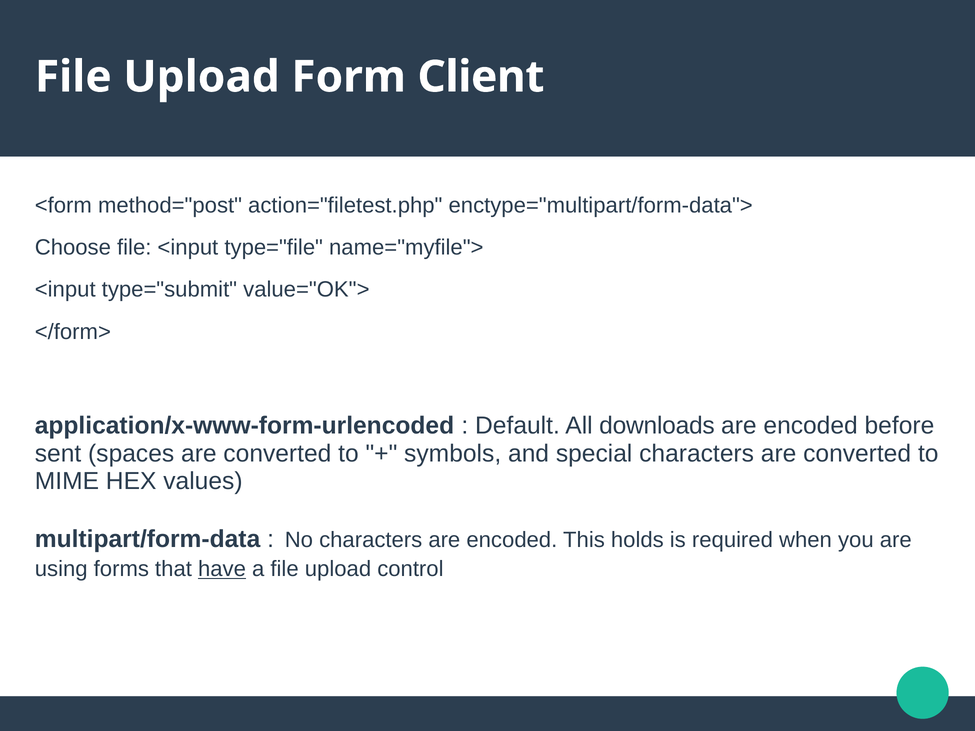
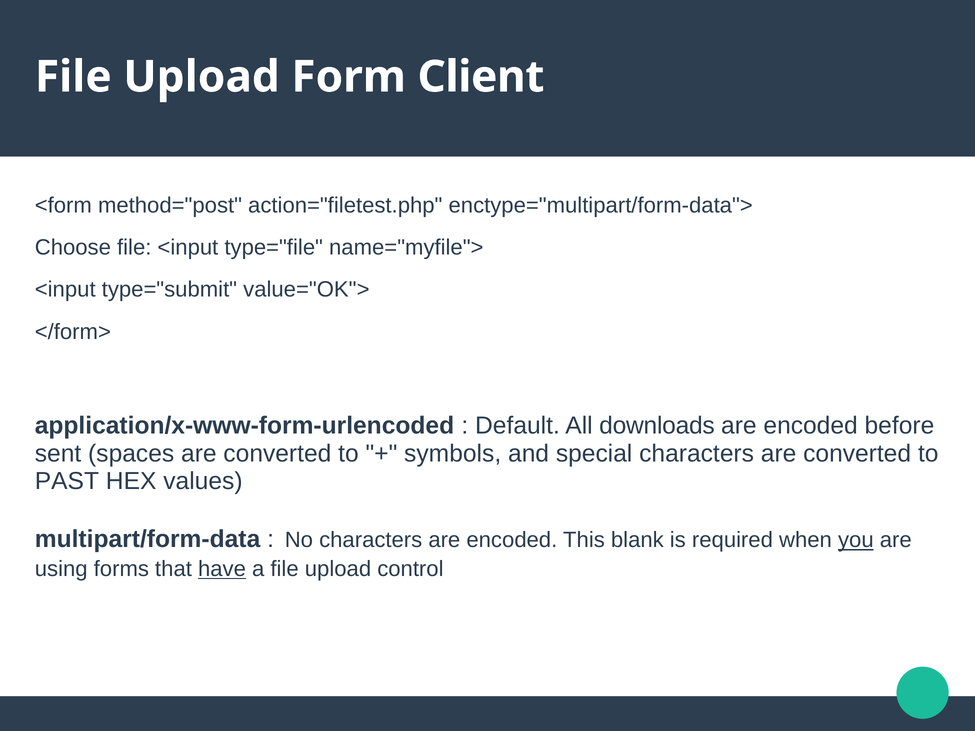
MIME: MIME -> PAST
holds: holds -> blank
you underline: none -> present
